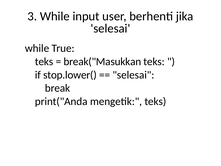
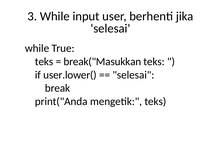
stop.lower(: stop.lower( -> user.lower(
